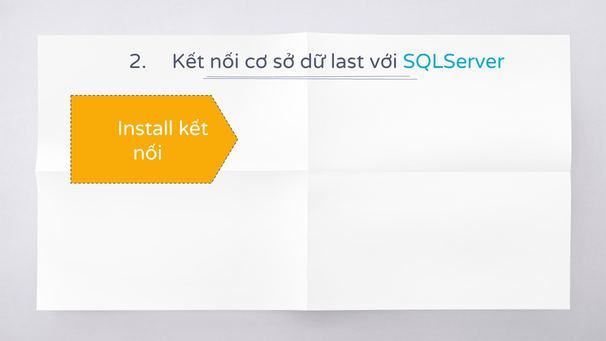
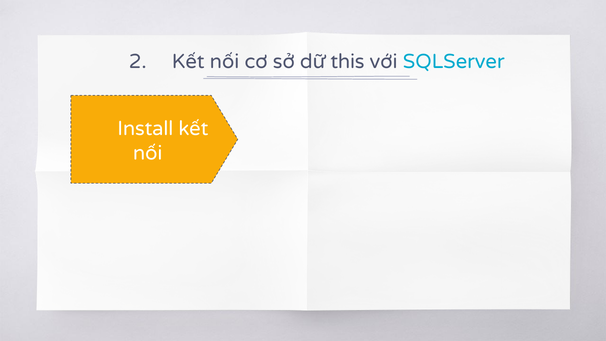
last: last -> this
